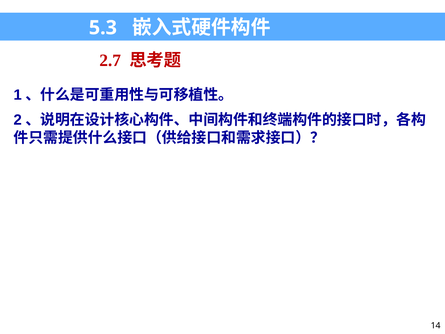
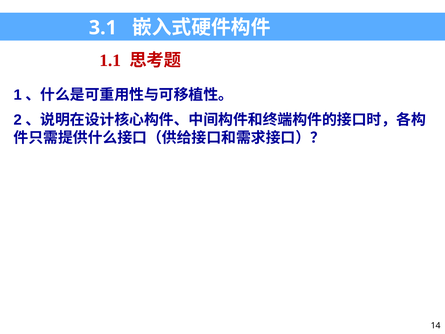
5.3: 5.3 -> 3.1
2.7: 2.7 -> 1.1
